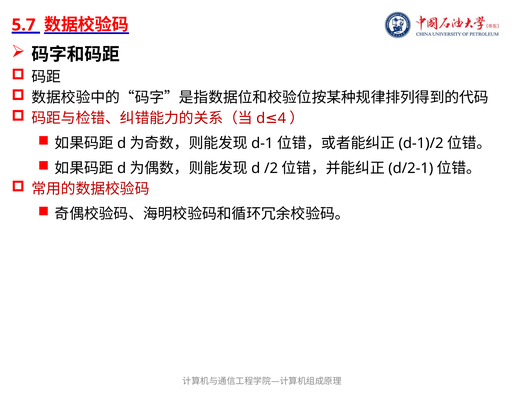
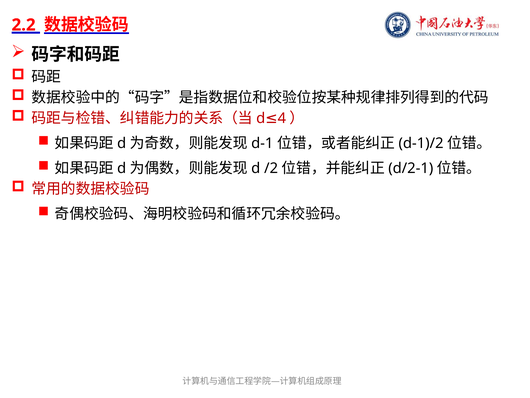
5.7: 5.7 -> 2.2
